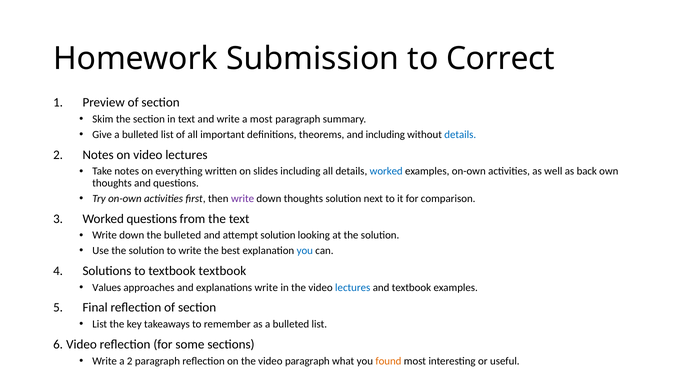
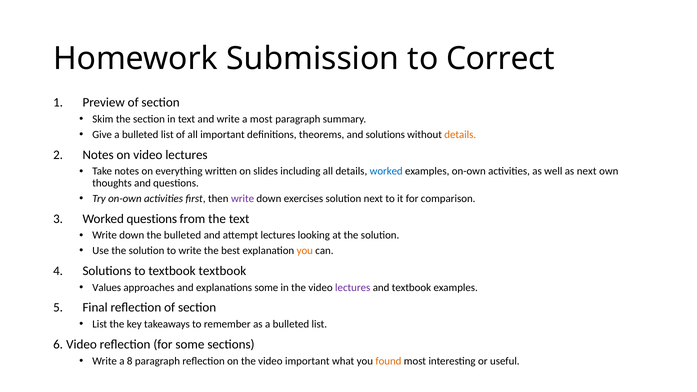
and including: including -> solutions
details at (460, 135) colour: blue -> orange
as back: back -> next
down thoughts: thoughts -> exercises
attempt solution: solution -> lectures
you at (305, 251) colour: blue -> orange
explanations write: write -> some
lectures at (353, 287) colour: blue -> purple
a 2: 2 -> 8
video paragraph: paragraph -> important
